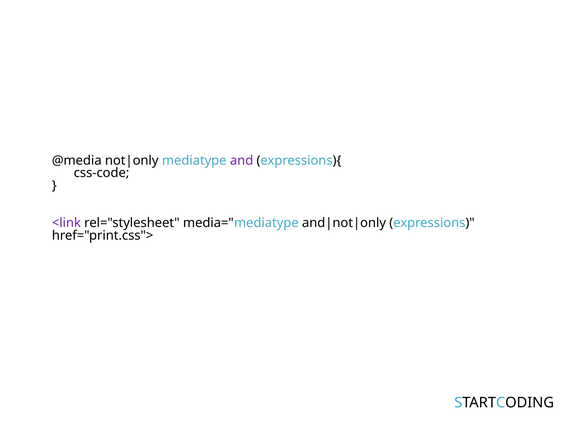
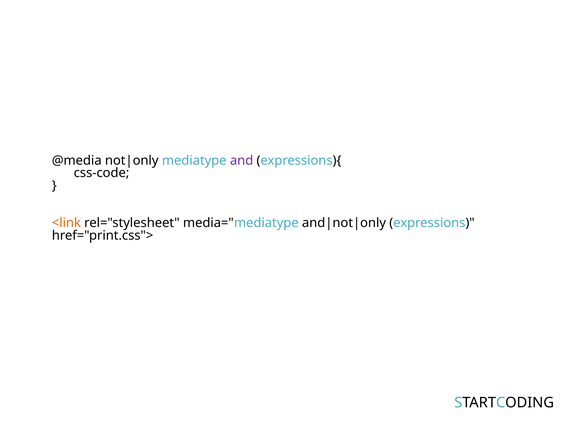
<link colour: purple -> orange
